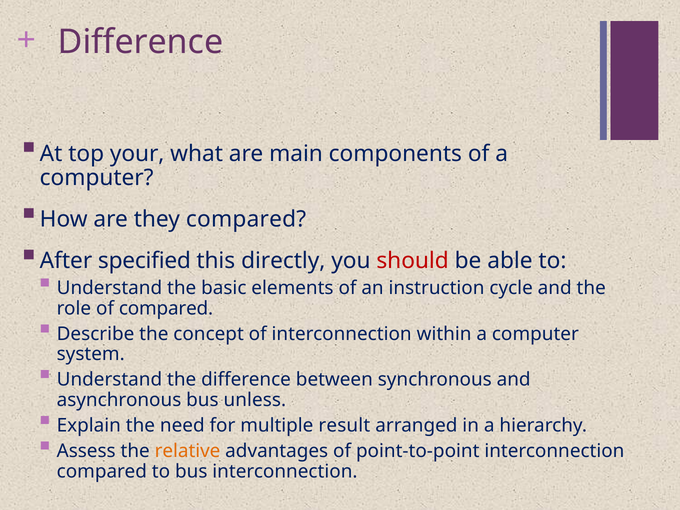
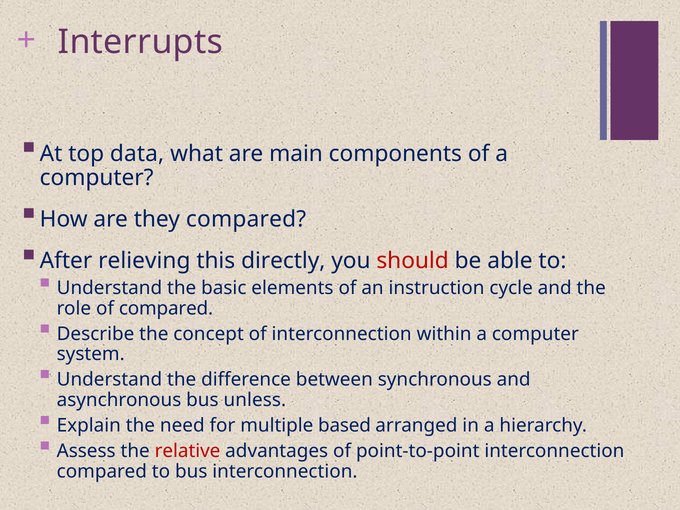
Difference at (140, 42): Difference -> Interrupts
your: your -> data
specified: specified -> relieving
result: result -> based
relative colour: orange -> red
